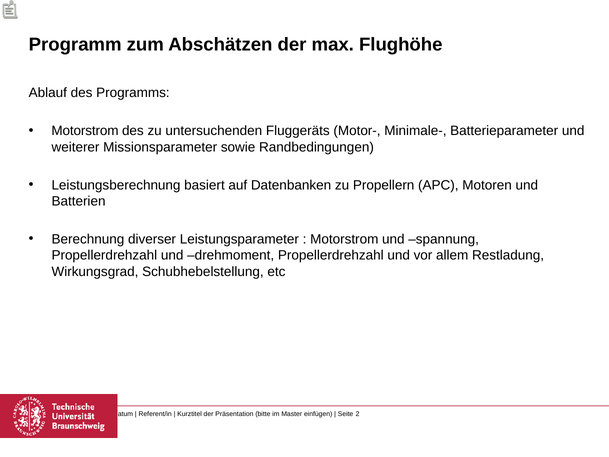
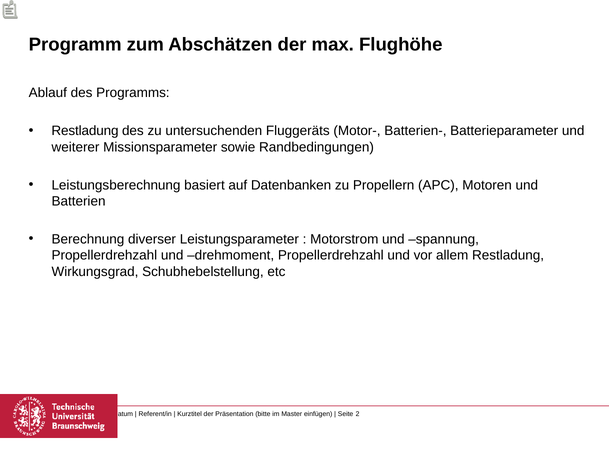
Motorstrom at (85, 131): Motorstrom -> Restladung
Minimale-: Minimale- -> Batterien-
